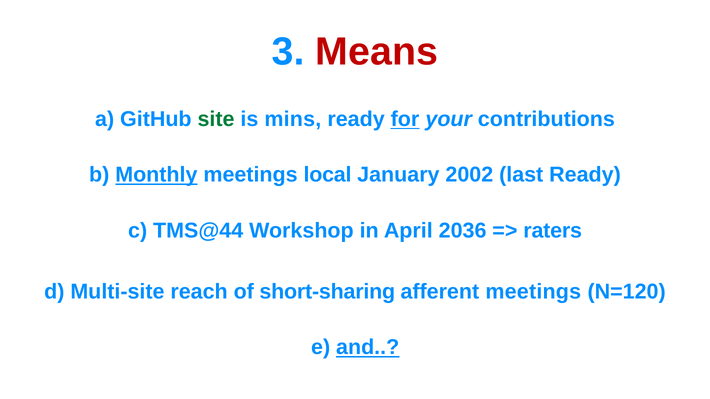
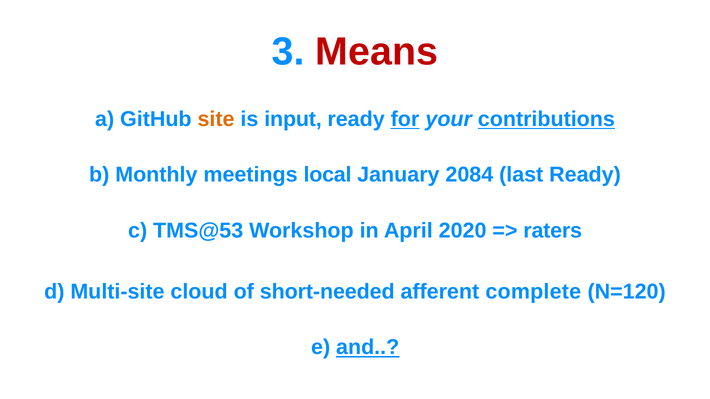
site colour: green -> orange
mins: mins -> input
contributions underline: none -> present
Monthly underline: present -> none
2002: 2002 -> 2084
TMS@44: TMS@44 -> TMS@53
2036: 2036 -> 2020
reach: reach -> cloud
short-sharing: short-sharing -> short-needed
afferent meetings: meetings -> complete
